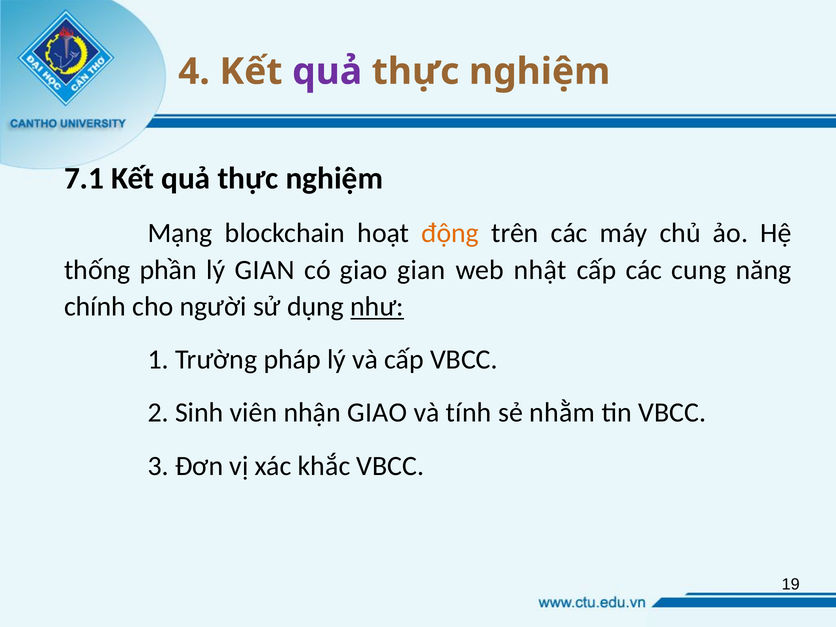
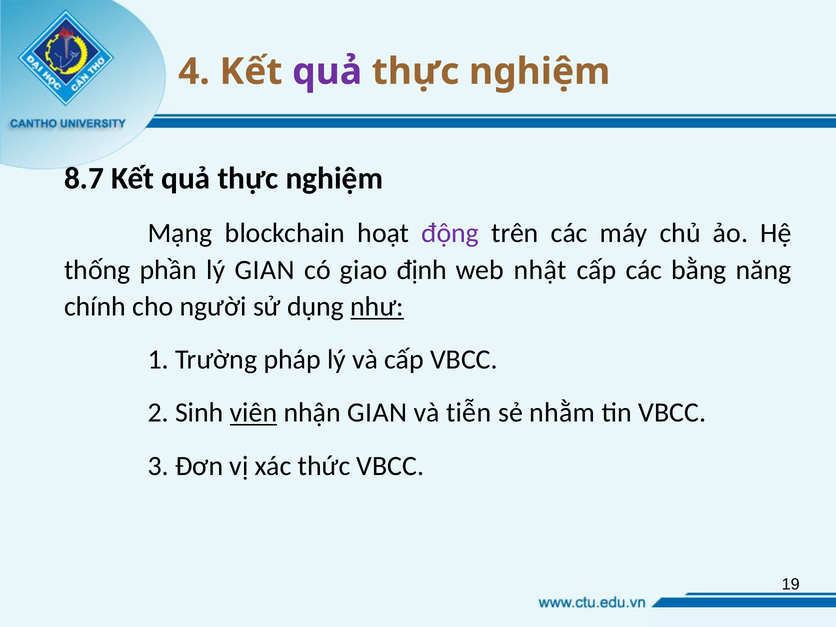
7.1: 7.1 -> 8.7
động colour: orange -> purple
giao gian: gian -> định
cung: cung -> bằng
viên underline: none -> present
nhận GIAO: GIAO -> GIAN
tính: tính -> tiễn
khắc: khắc -> thức
